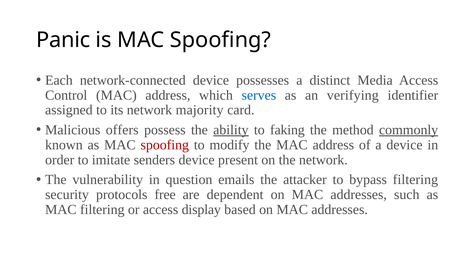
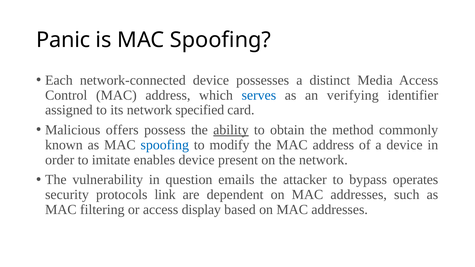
majority: majority -> specified
faking: faking -> obtain
commonly underline: present -> none
spoofing at (165, 145) colour: red -> blue
senders: senders -> enables
bypass filtering: filtering -> operates
free: free -> link
